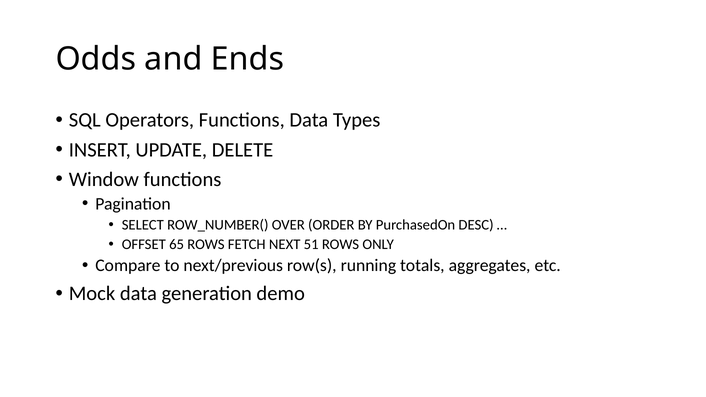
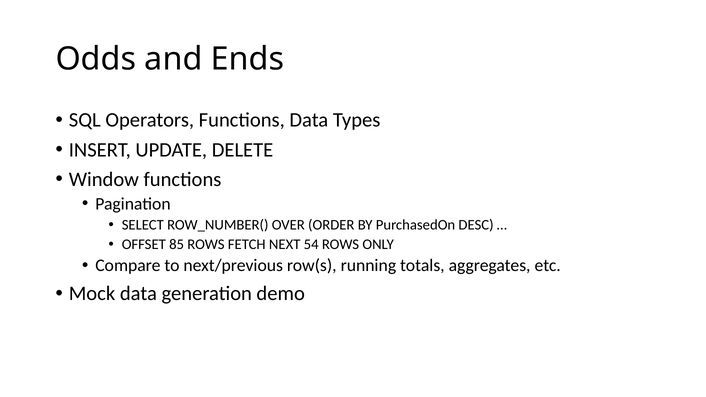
65: 65 -> 85
51: 51 -> 54
